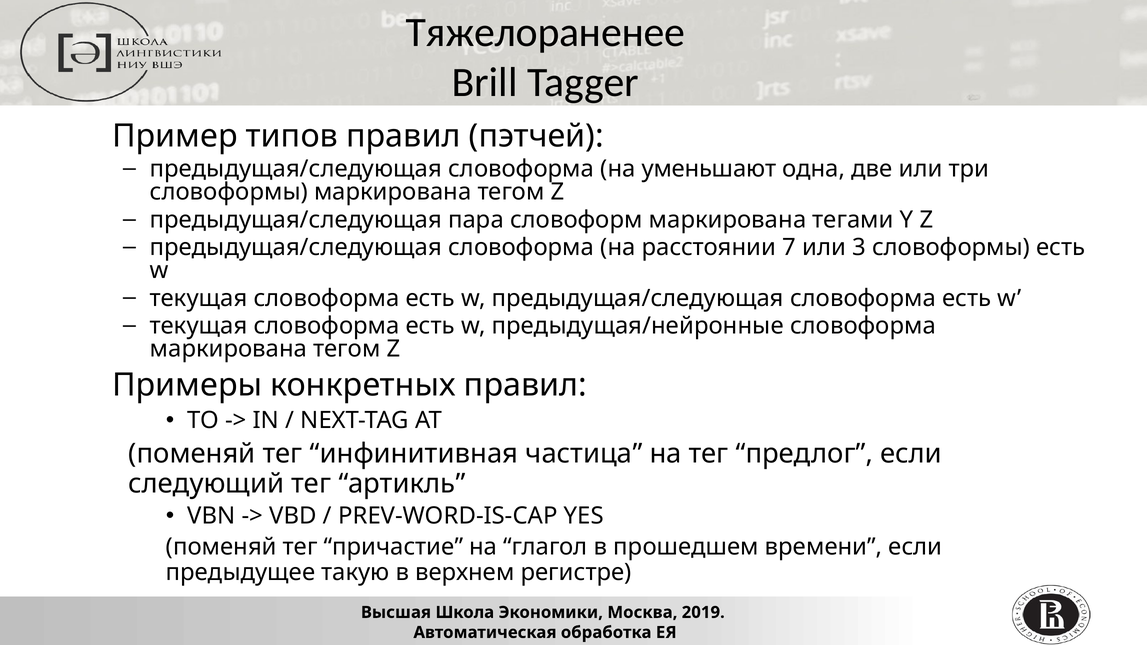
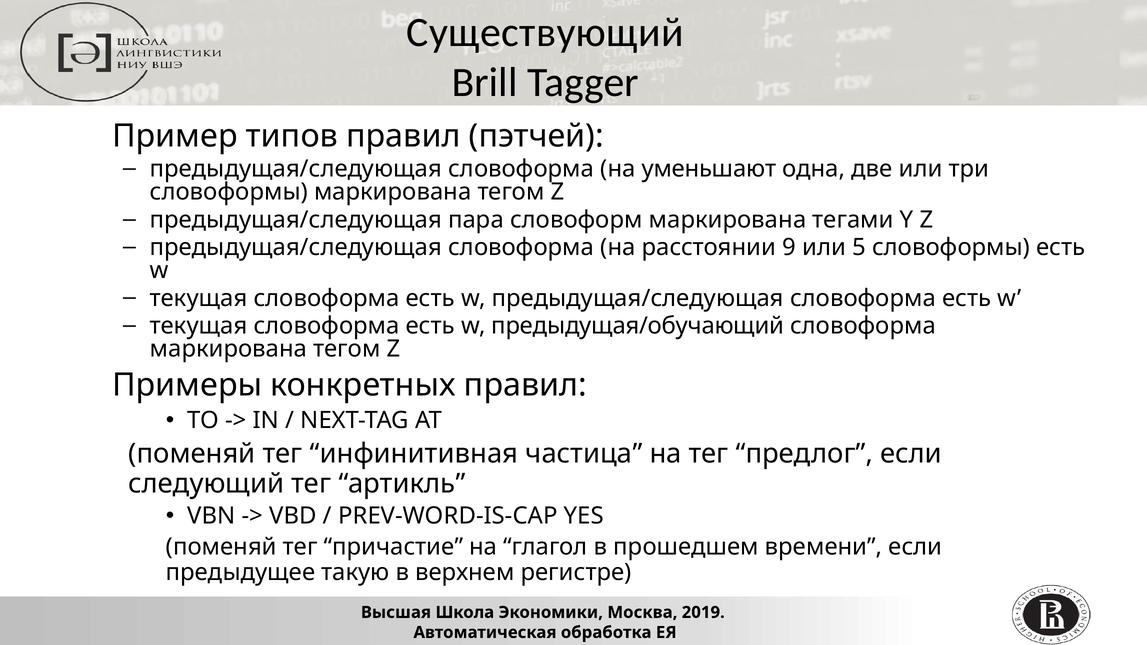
Тяжелораненее: Тяжелораненее -> Существующий
7: 7 -> 9
3: 3 -> 5
предыдущая/нейронные: предыдущая/нейронные -> предыдущая/обучающий
